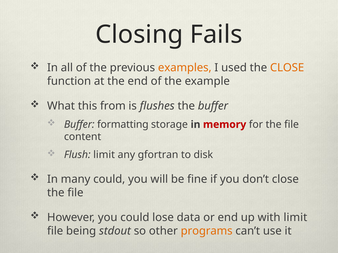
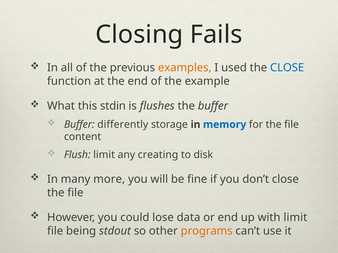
CLOSE at (287, 68) colour: orange -> blue
from: from -> stdin
formatting: formatting -> differently
memory colour: red -> blue
gfortran: gfortran -> creating
many could: could -> more
